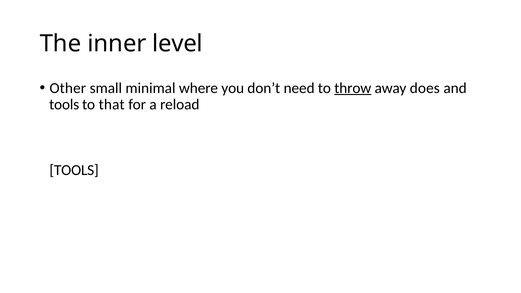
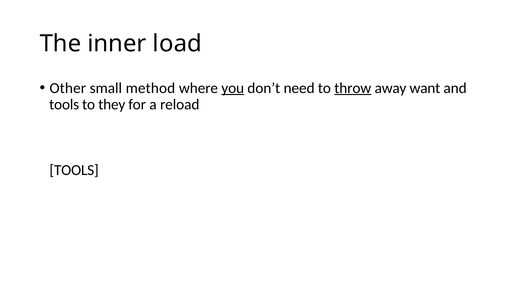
level: level -> load
minimal: minimal -> method
you underline: none -> present
does: does -> want
that: that -> they
